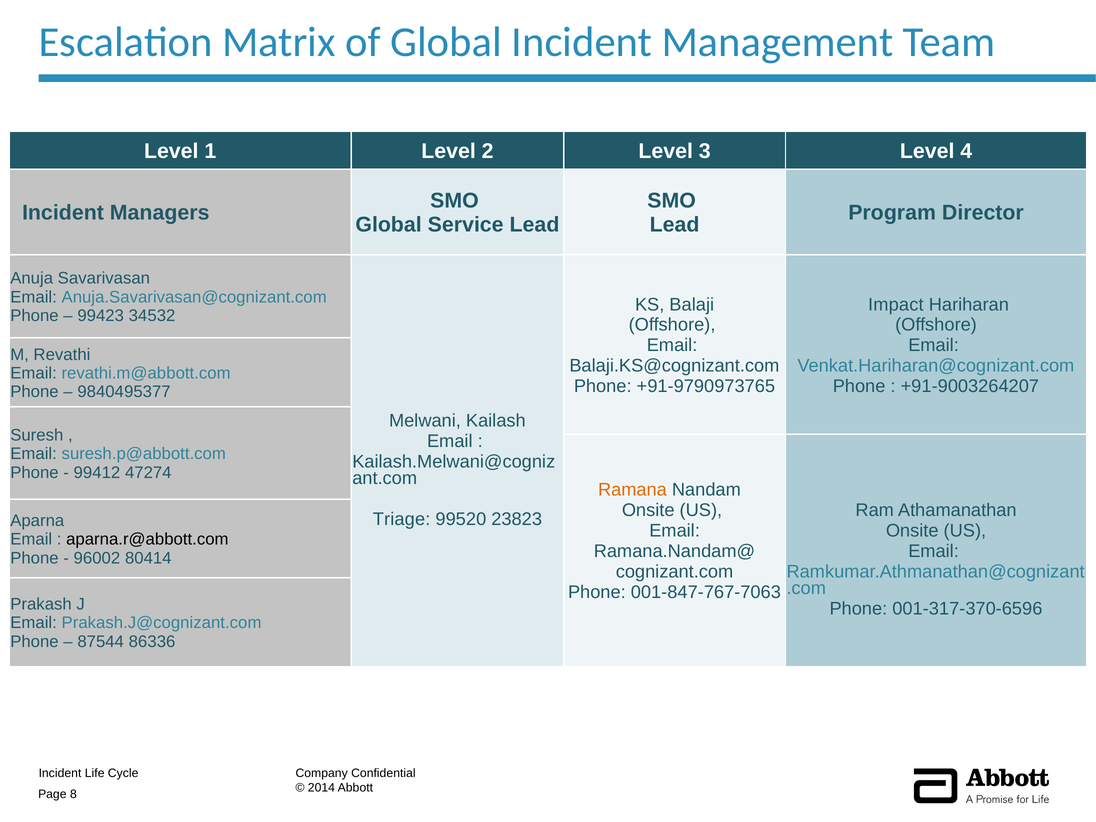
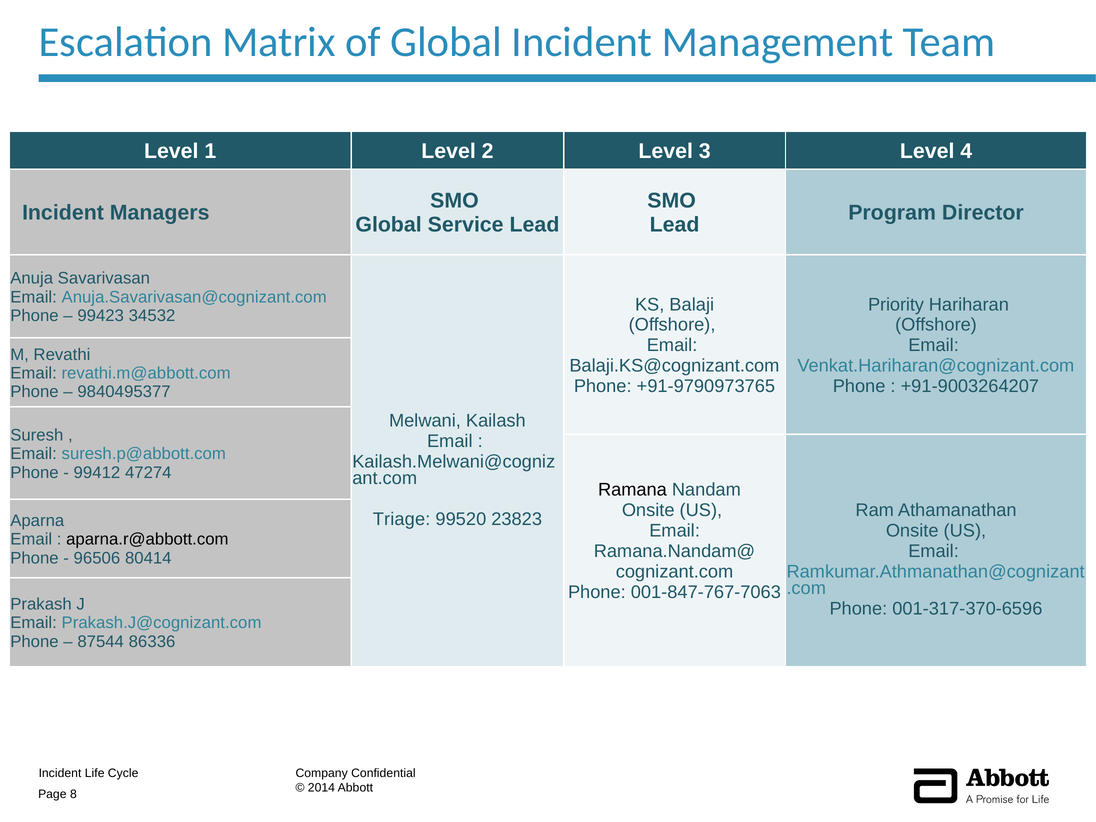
Impact: Impact -> Priority
Ramana colour: orange -> black
96002: 96002 -> 96506
